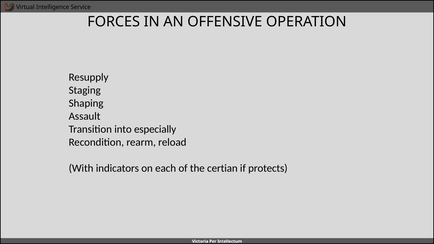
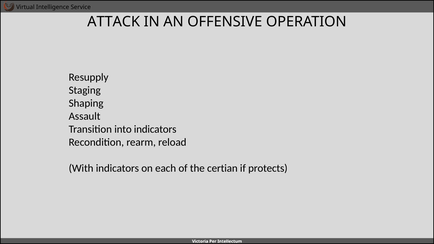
FORCES: FORCES -> ATTACK
into especially: especially -> indicators
